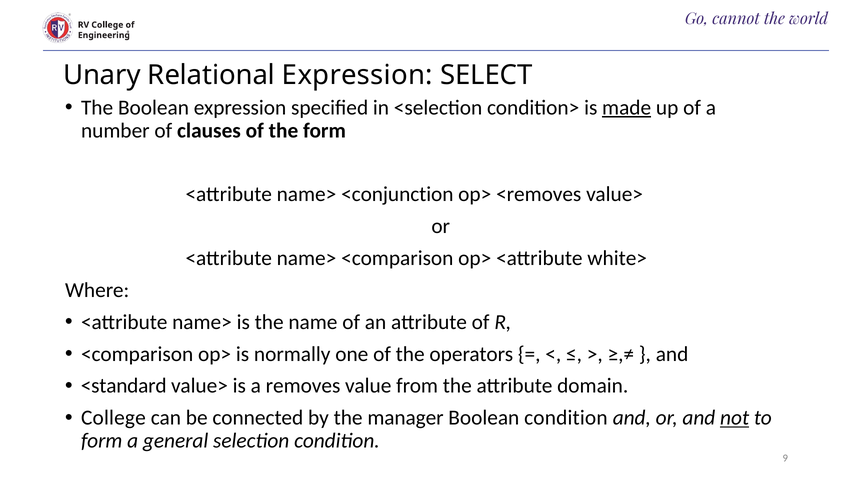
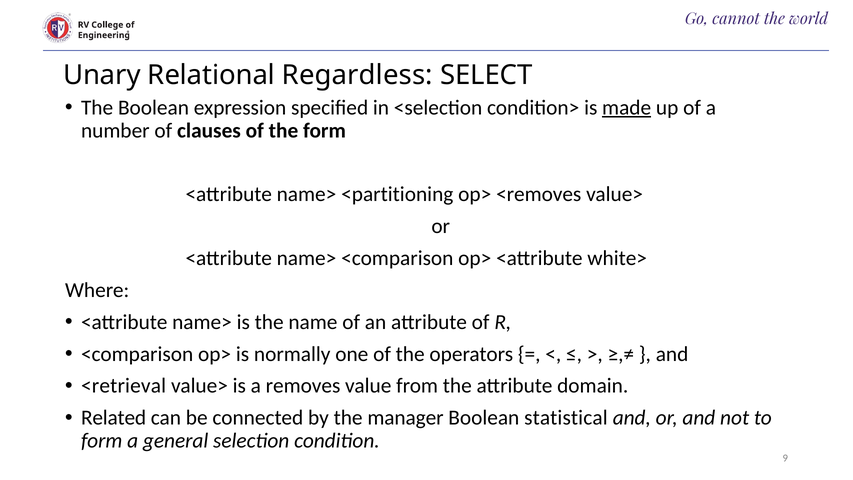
Relational Expression: Expression -> Regardless
<conjunction: <conjunction -> <partitioning
<standard: <standard -> <retrieval
College at (113, 418): College -> Related
Boolean condition: condition -> statistical
not underline: present -> none
